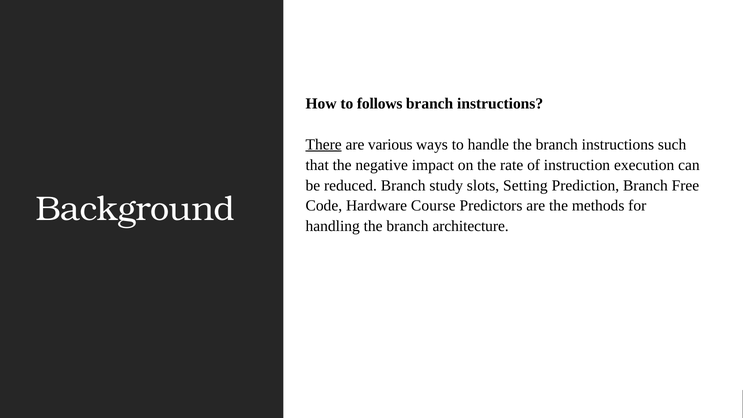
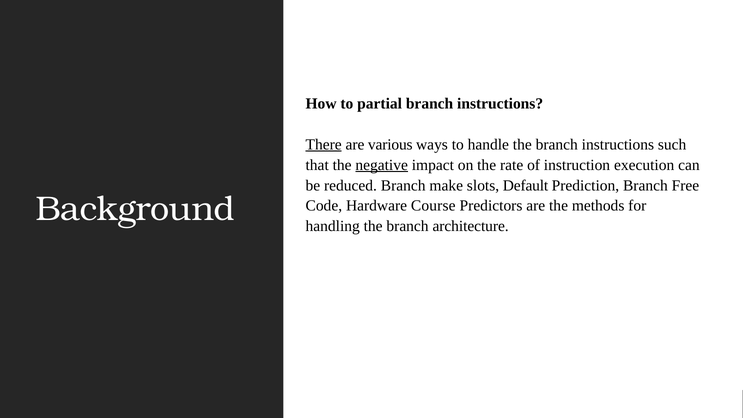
follows: follows -> partial
negative underline: none -> present
study: study -> make
Setting: Setting -> Default
